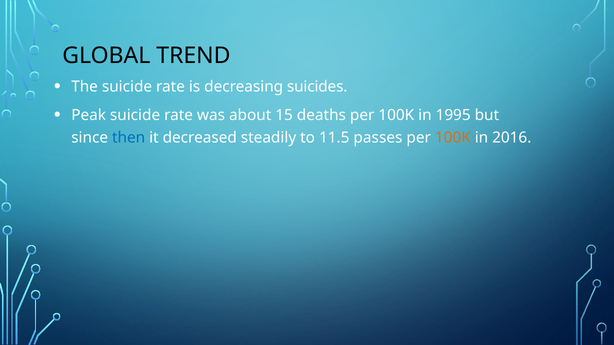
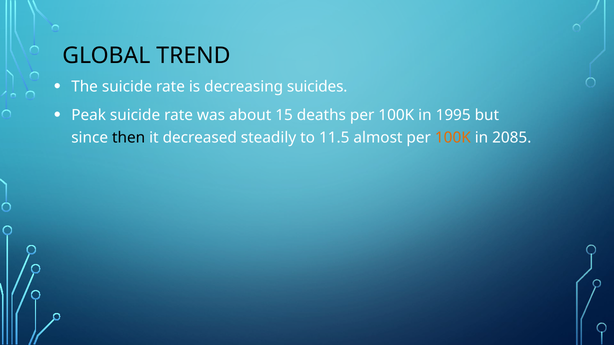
then colour: blue -> black
passes: passes -> almost
2016: 2016 -> 2085
